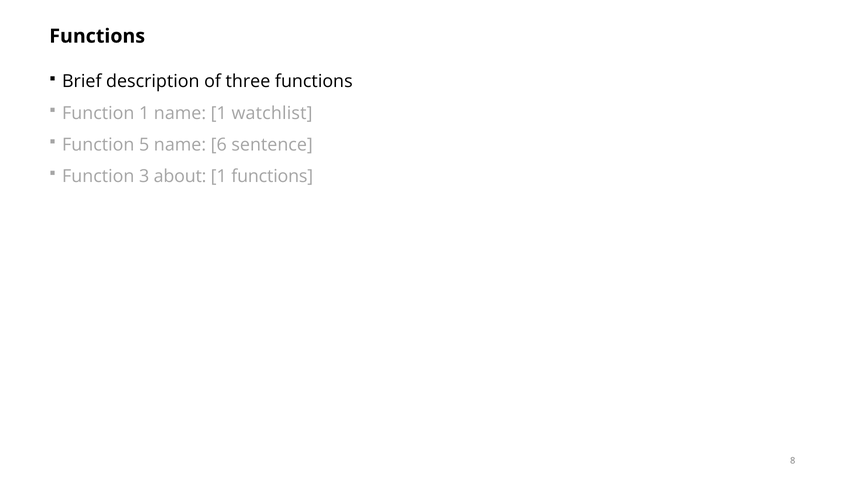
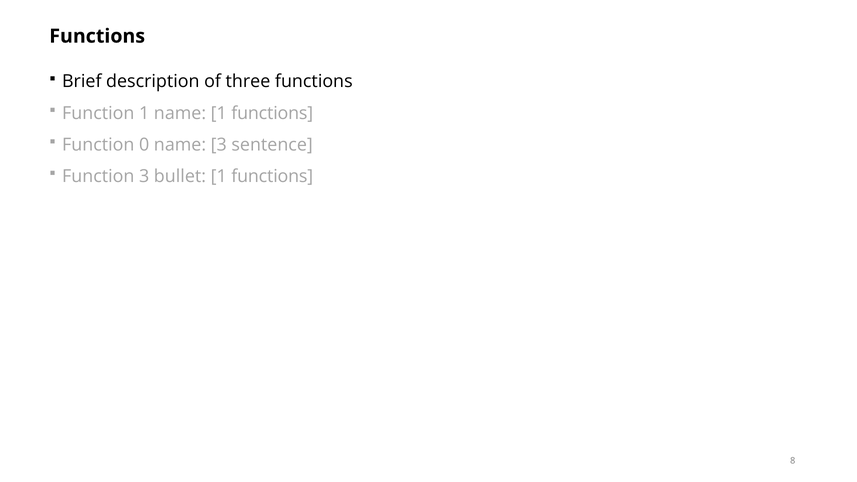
name 1 watchlist: watchlist -> functions
5: 5 -> 0
name 6: 6 -> 3
about: about -> bullet
